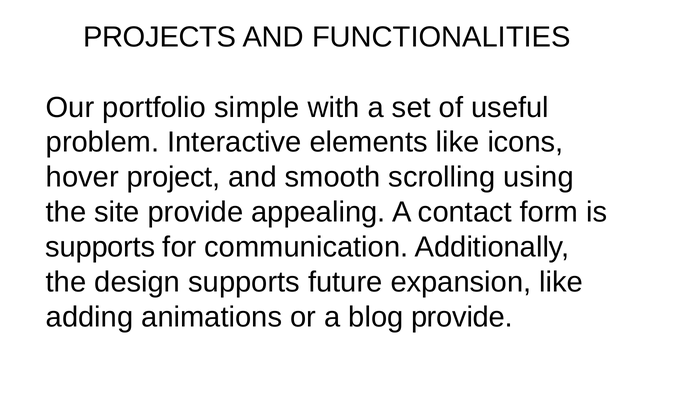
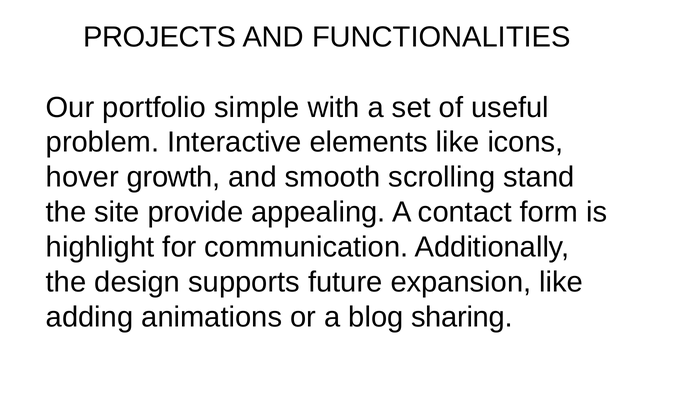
project: project -> growth
using: using -> stand
supports at (100, 247): supports -> highlight
blog provide: provide -> sharing
